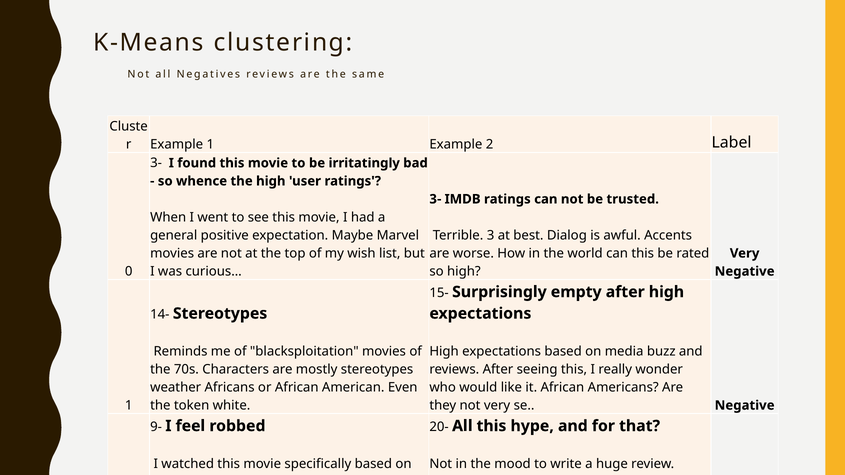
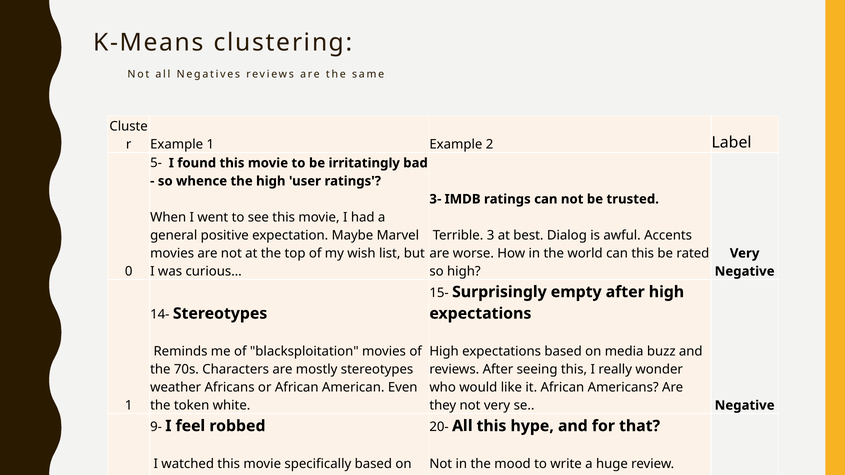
3- at (156, 163): 3- -> 5-
